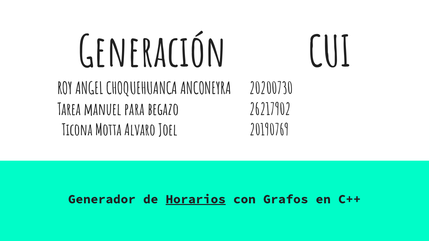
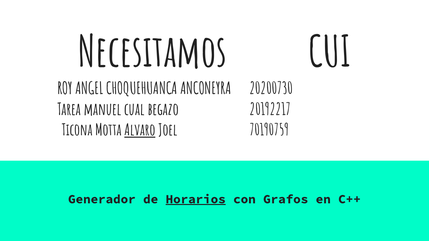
Generación: Generación -> Necesitamos
para: para -> cual
26217902: 26217902 -> 20192217
Alvaro underline: none -> present
20190769: 20190769 -> 70190759
